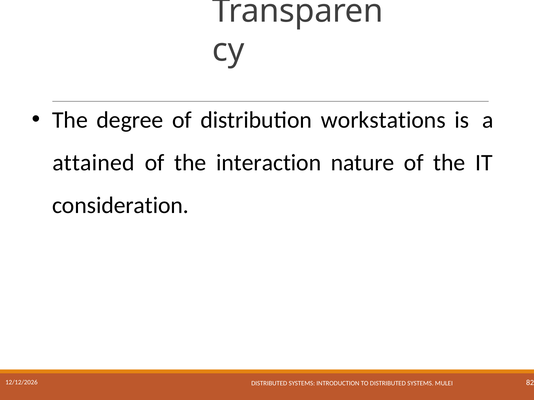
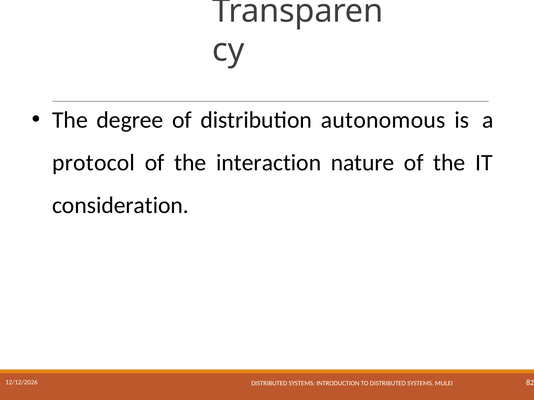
workstations: workstations -> autonomous
attained: attained -> protocol
